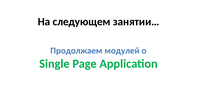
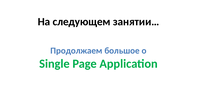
модулей: модулей -> большое
